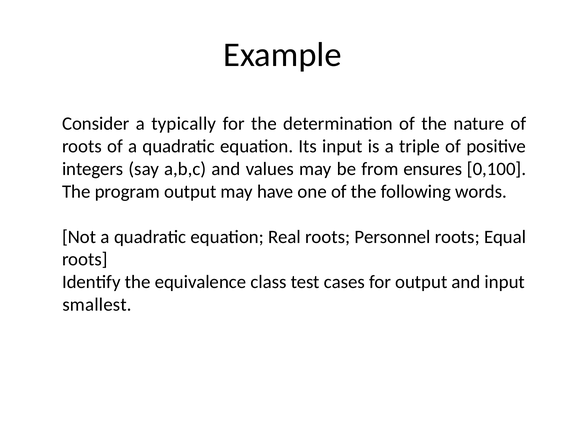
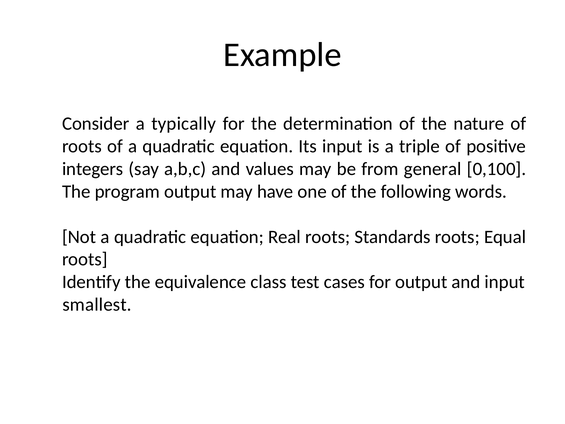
ensures: ensures -> general
Personnel: Personnel -> Standards
